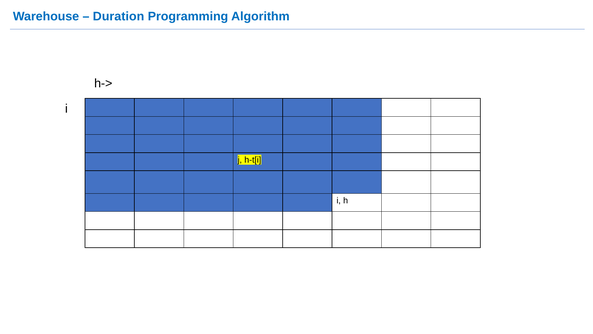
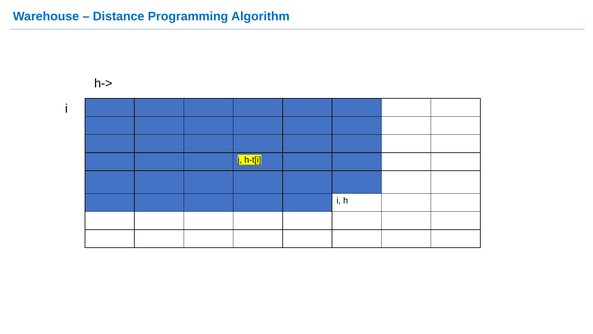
Duration: Duration -> Distance
